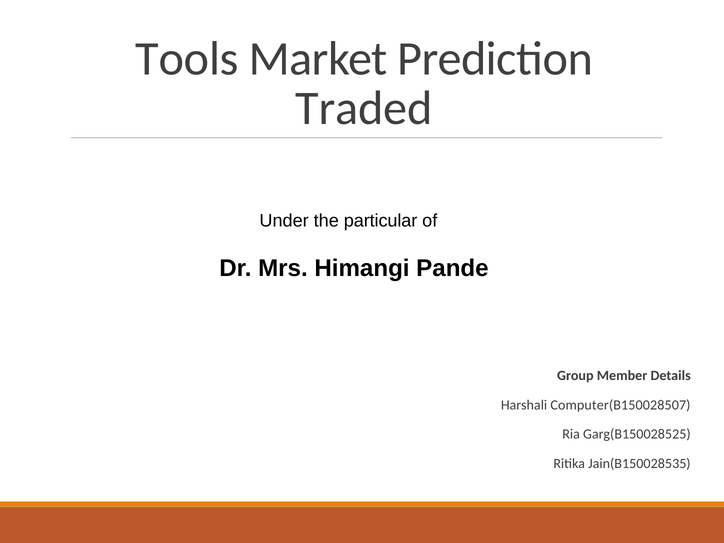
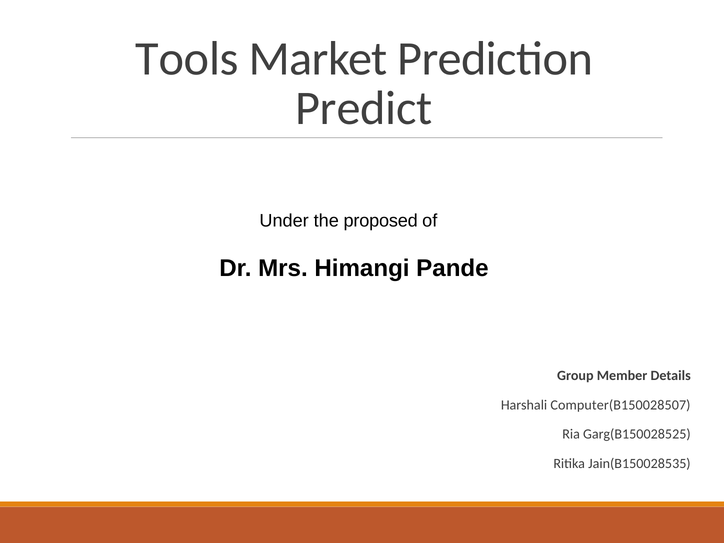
Traded: Traded -> Predict
particular: particular -> proposed
